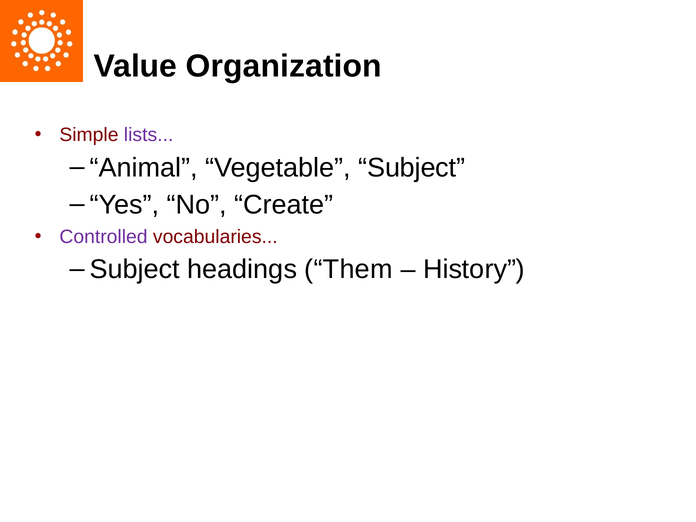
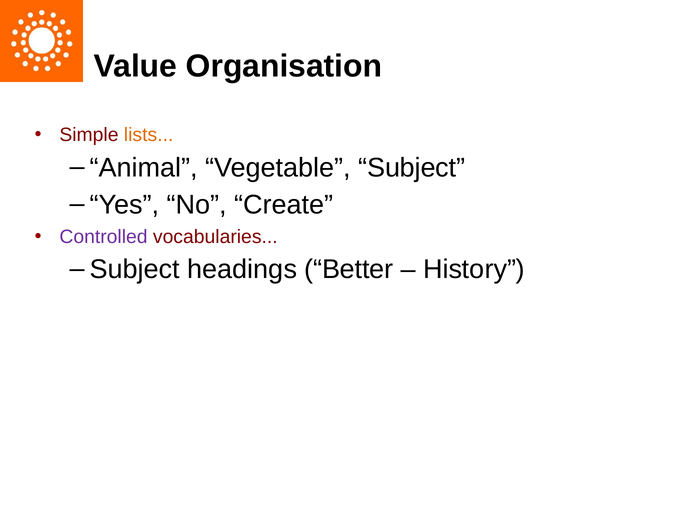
Organization: Organization -> Organisation
lists colour: purple -> orange
Them: Them -> Better
